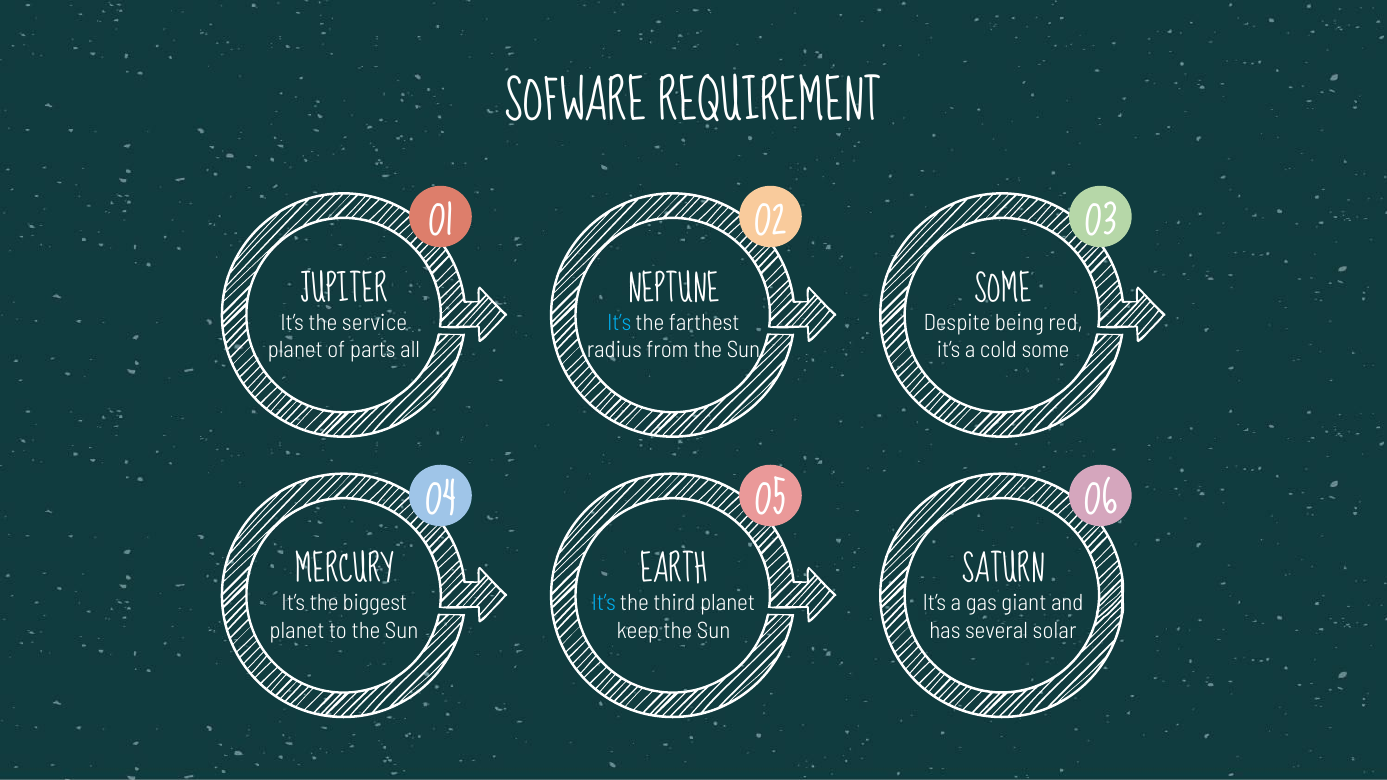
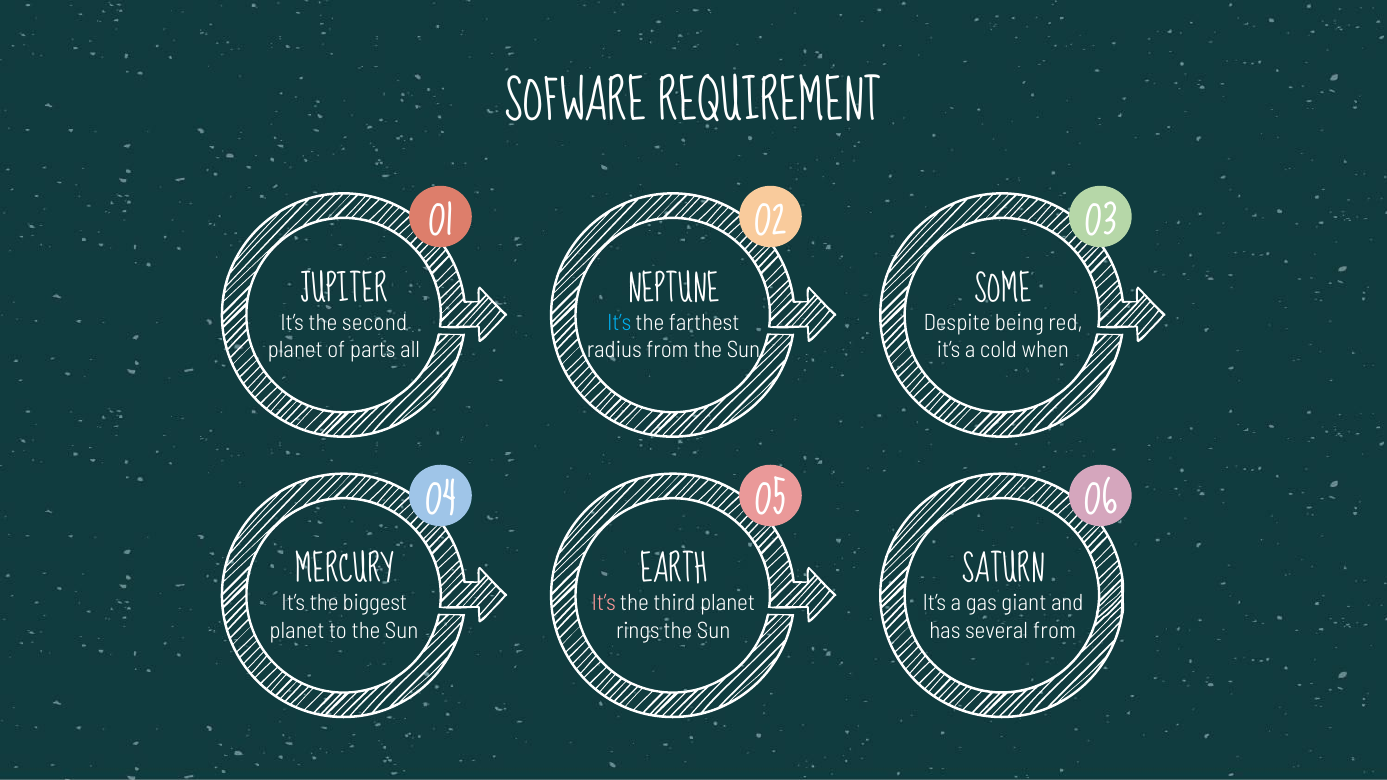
service: service -> second
cold some: some -> when
It’s at (604, 603) colour: light blue -> pink
keep: keep -> rings
several solar: solar -> from
